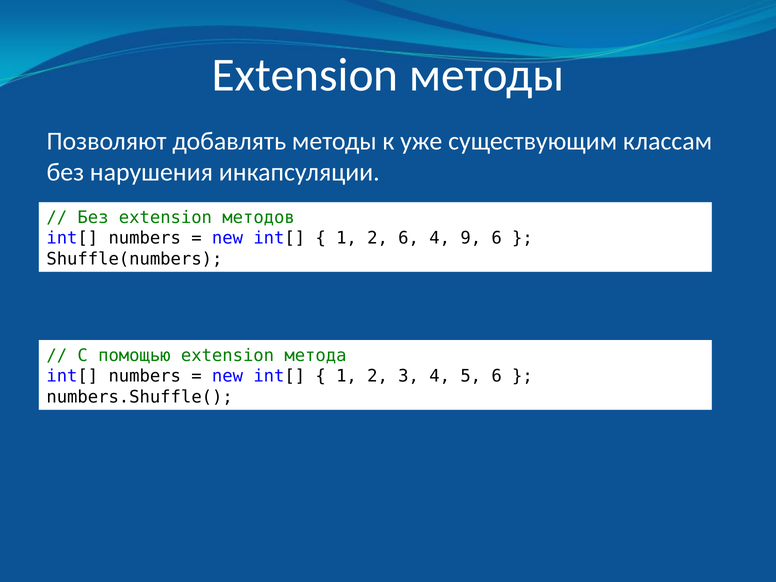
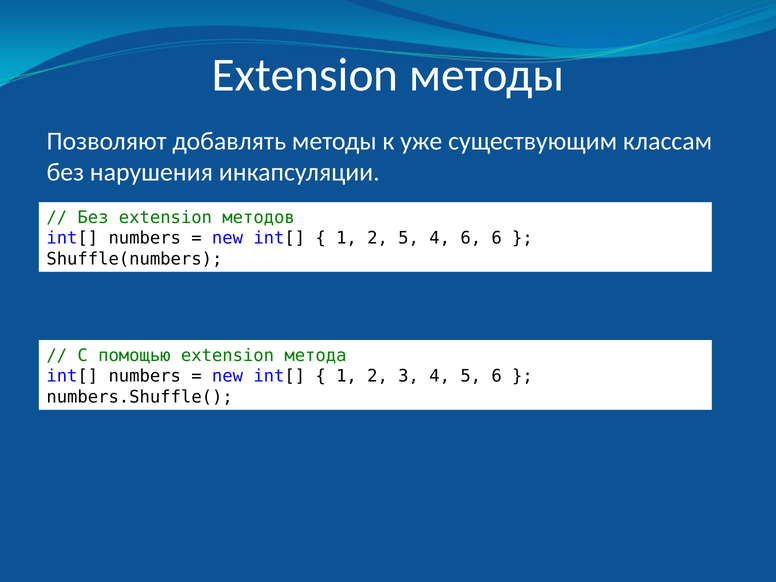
2 6: 6 -> 5
4 9: 9 -> 6
